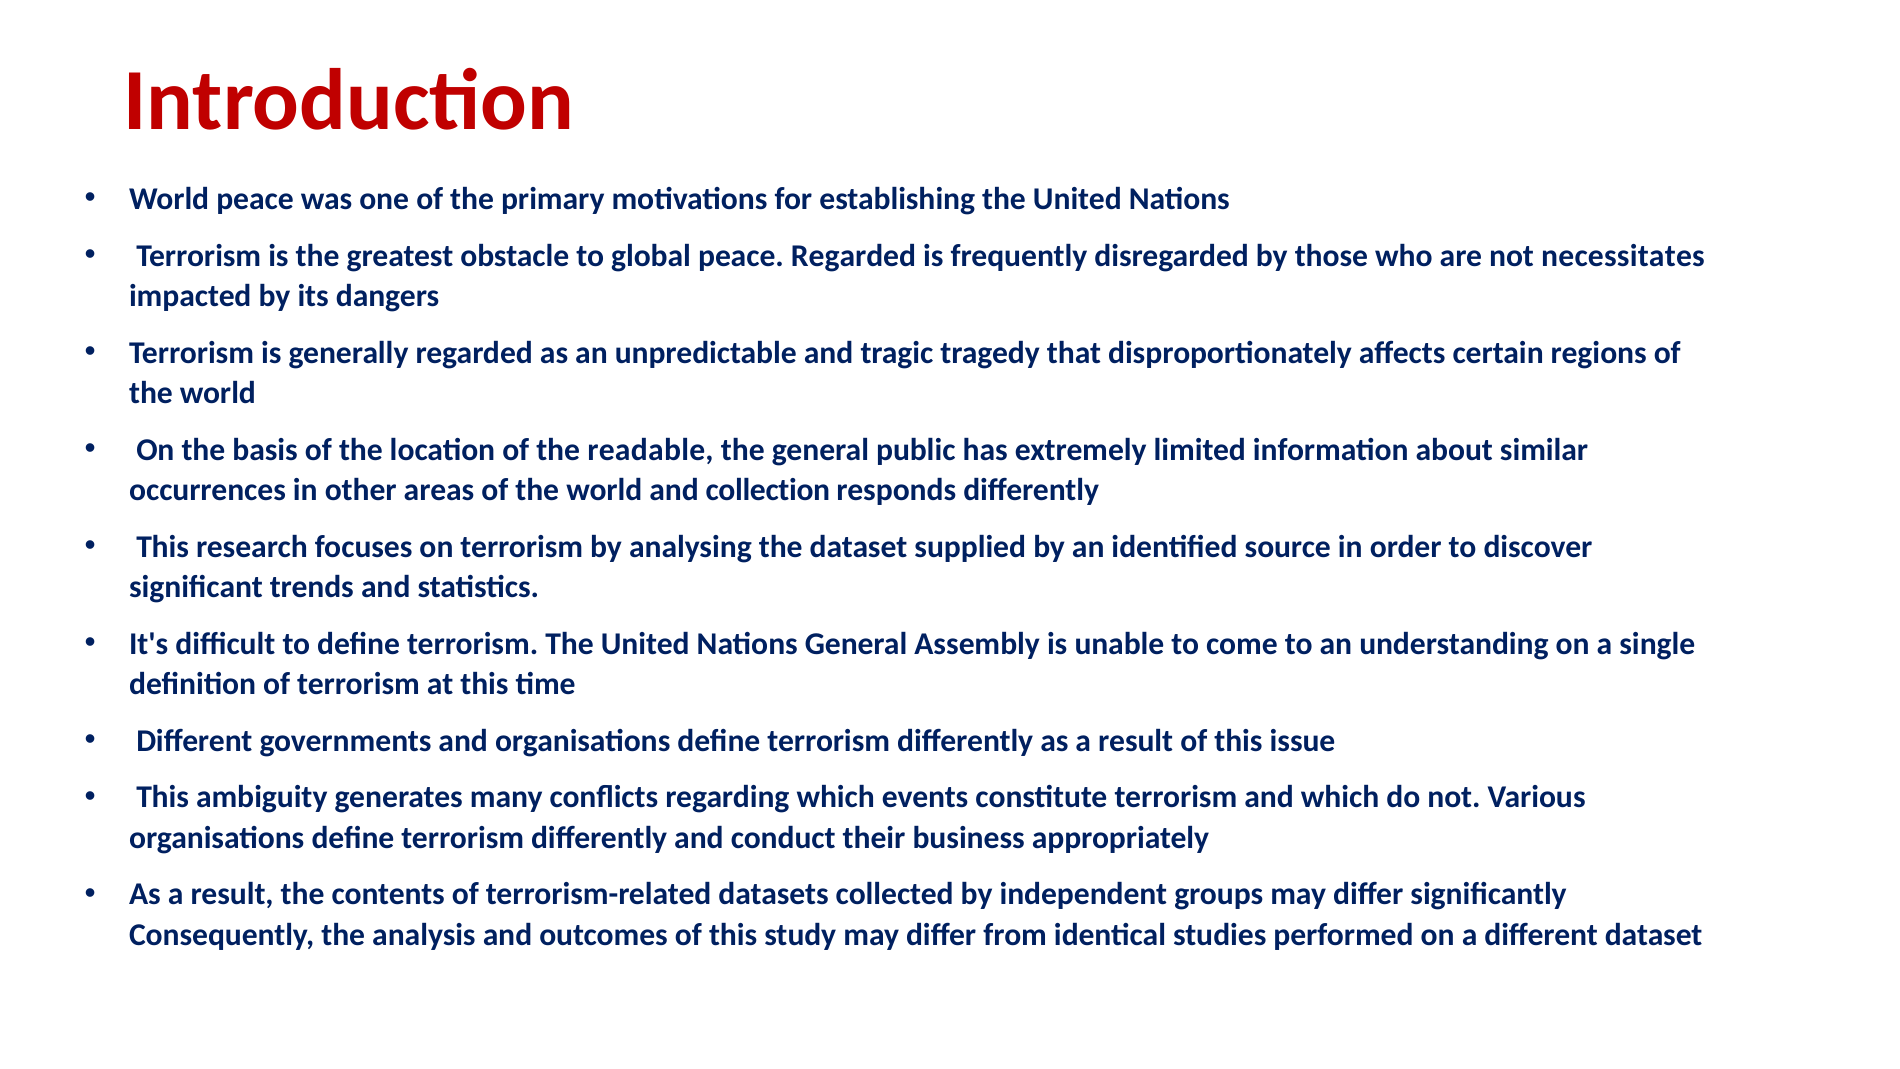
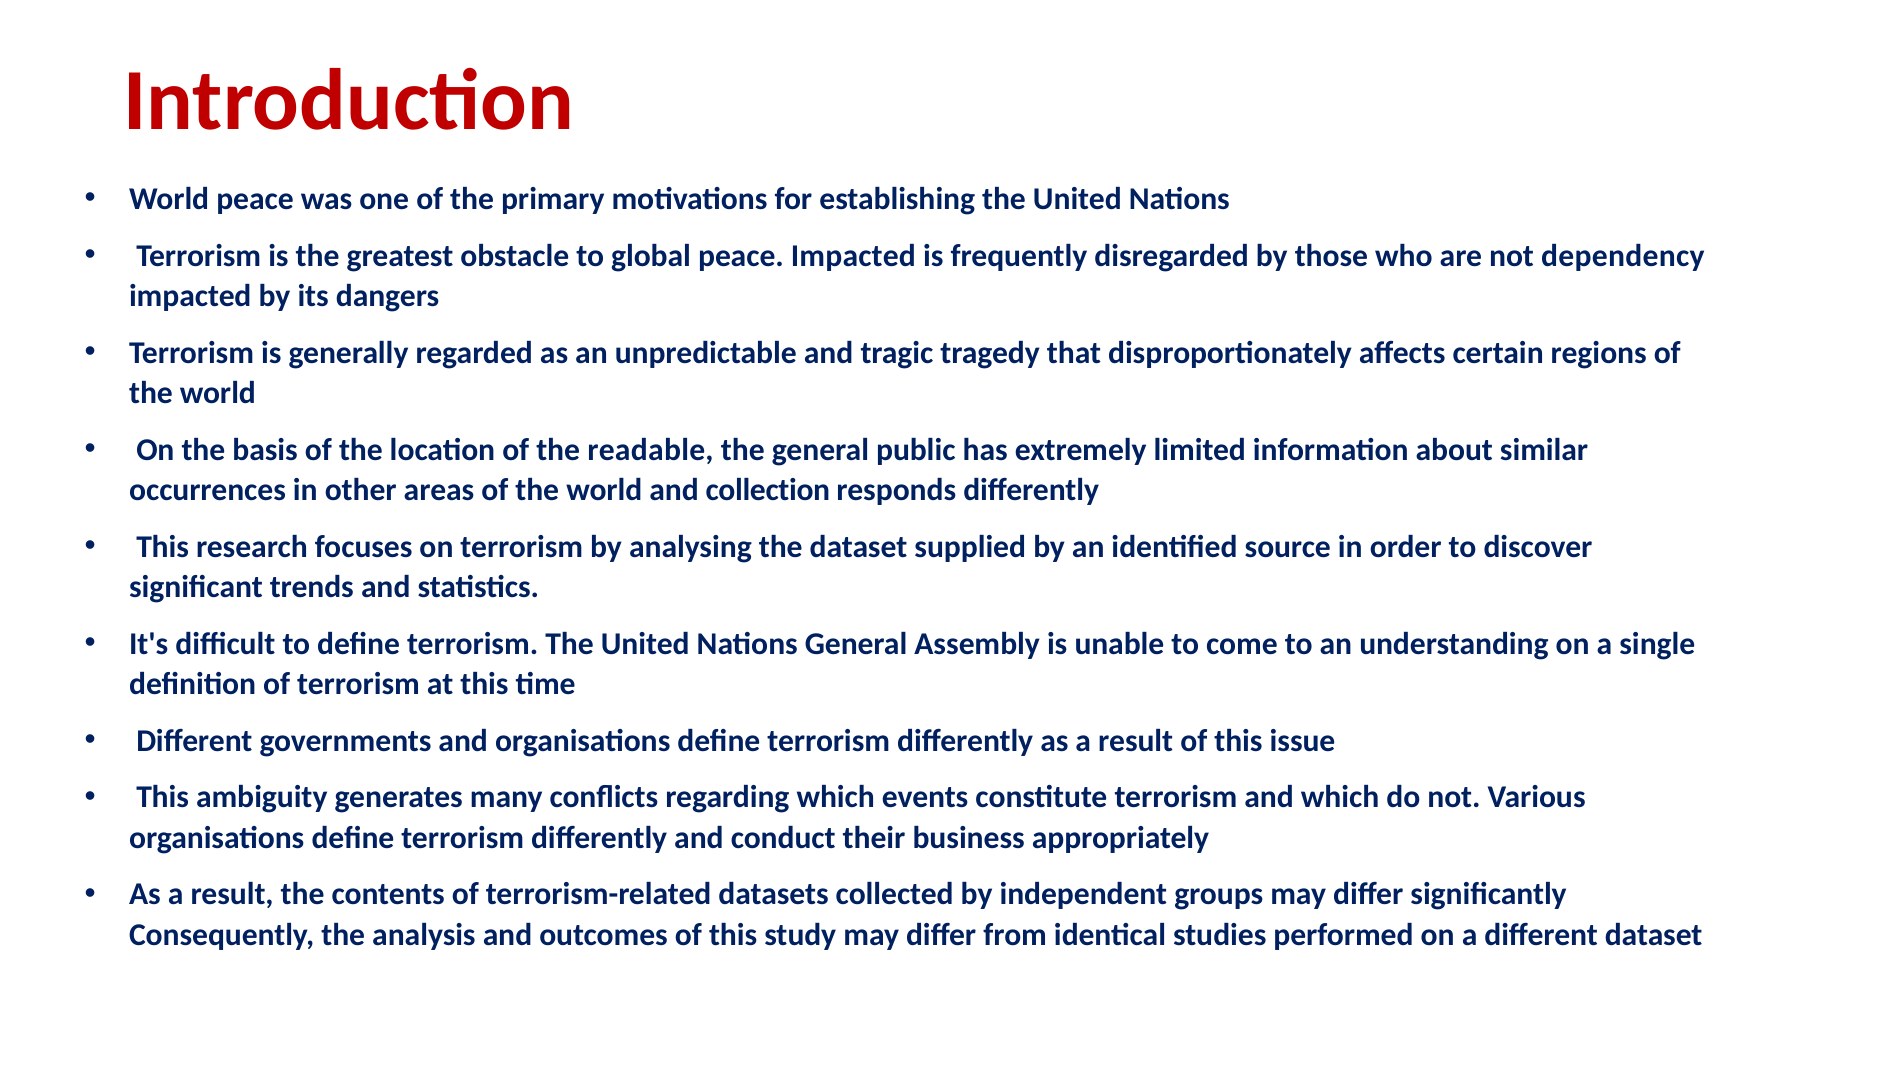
peace Regarded: Regarded -> Impacted
necessitates: necessitates -> dependency
